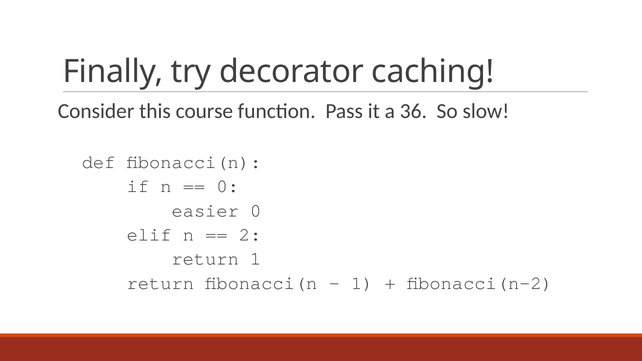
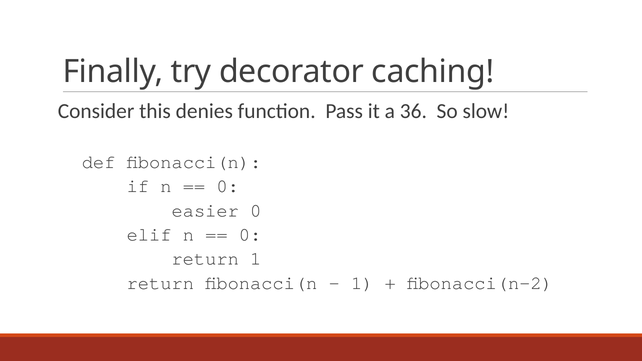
course: course -> denies
2 at (250, 235): 2 -> 0
